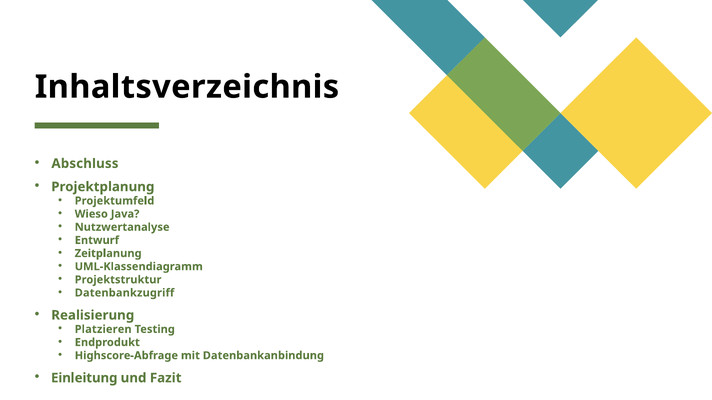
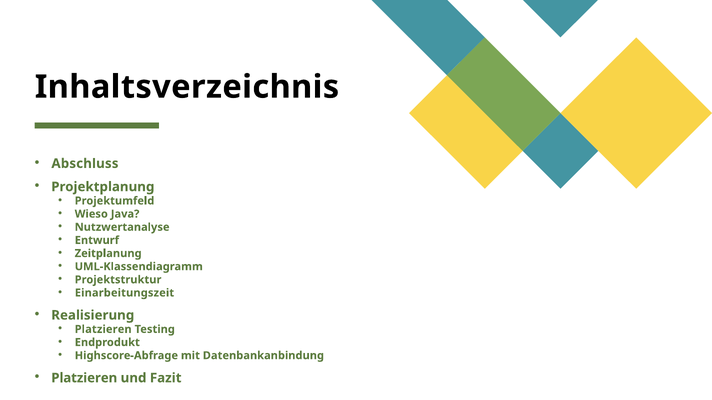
Datenbankzugriff: Datenbankzugriff -> Einarbeitungszeit
Einleitung at (84, 378): Einleitung -> Platzieren
